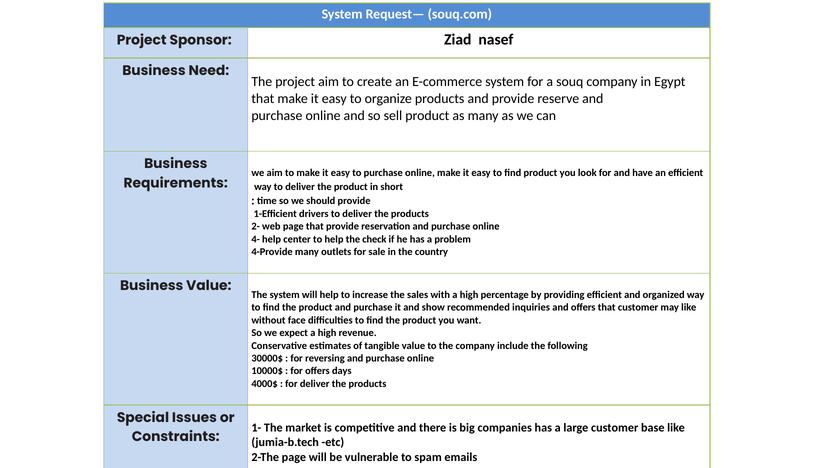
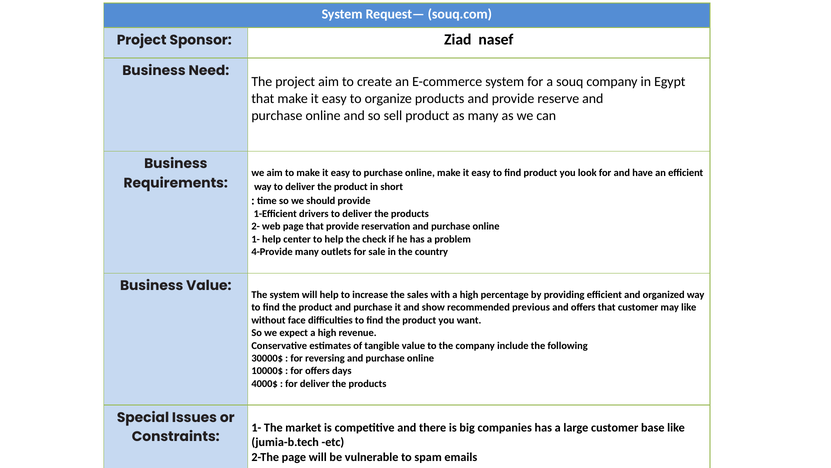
4- at (256, 239): 4- -> 1-
inquiries: inquiries -> previous
